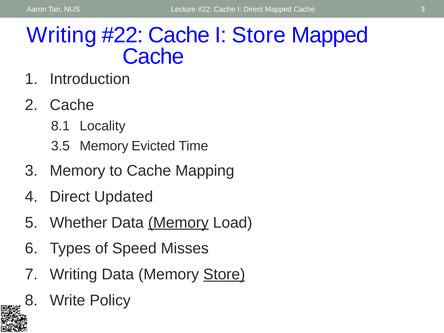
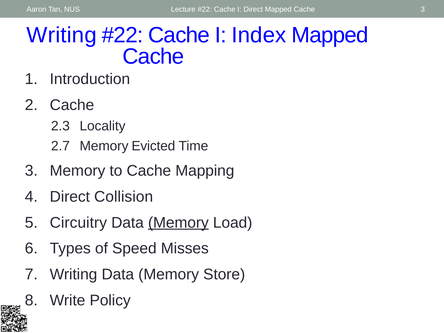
I Store: Store -> Index
8.1: 8.1 -> 2.3
3.5: 3.5 -> 2.7
Updated: Updated -> Collision
Whether: Whether -> Circuitry
Store at (224, 274) underline: present -> none
